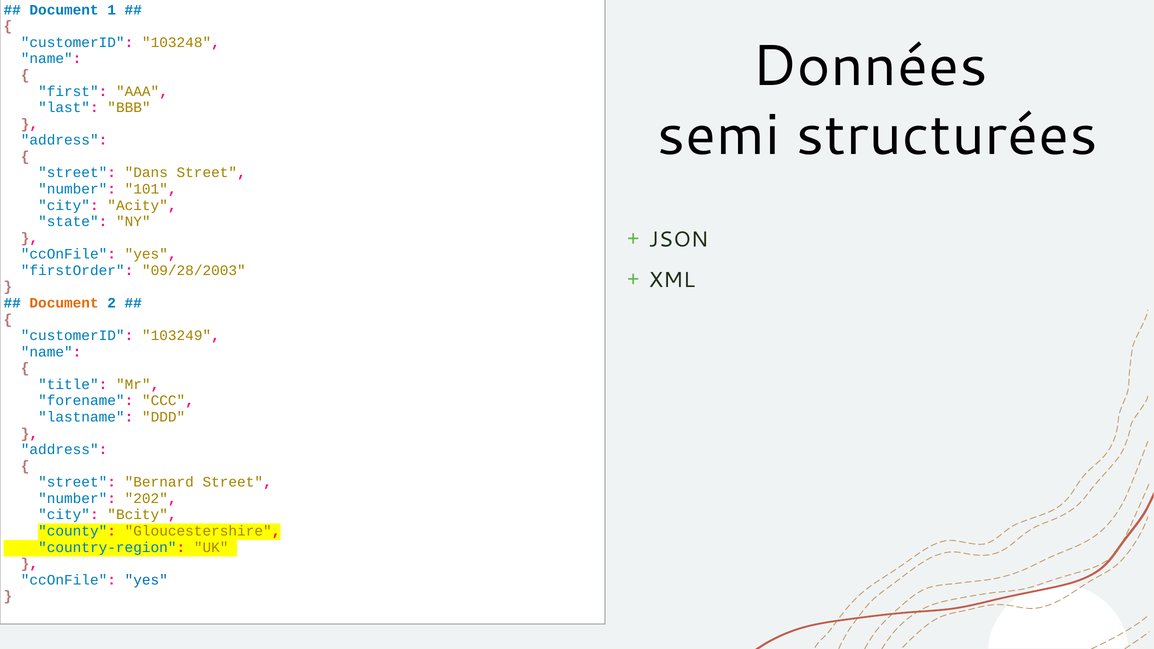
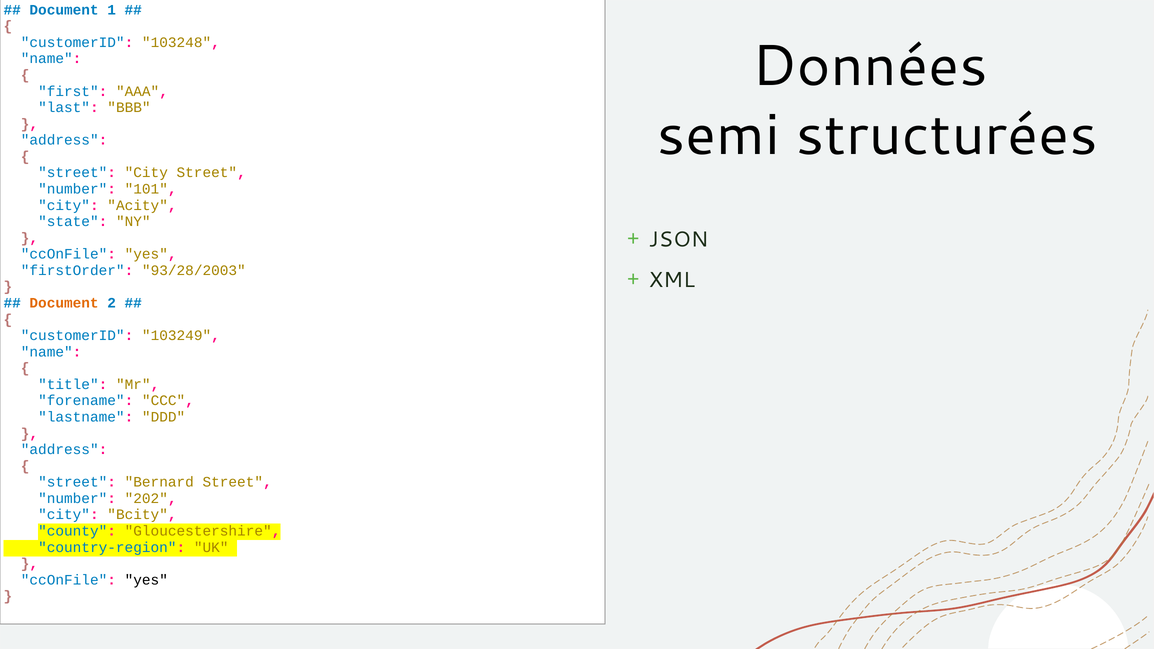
street Dans: Dans -> City
09/28/2003: 09/28/2003 -> 93/28/2003
yes at (146, 580) colour: blue -> black
